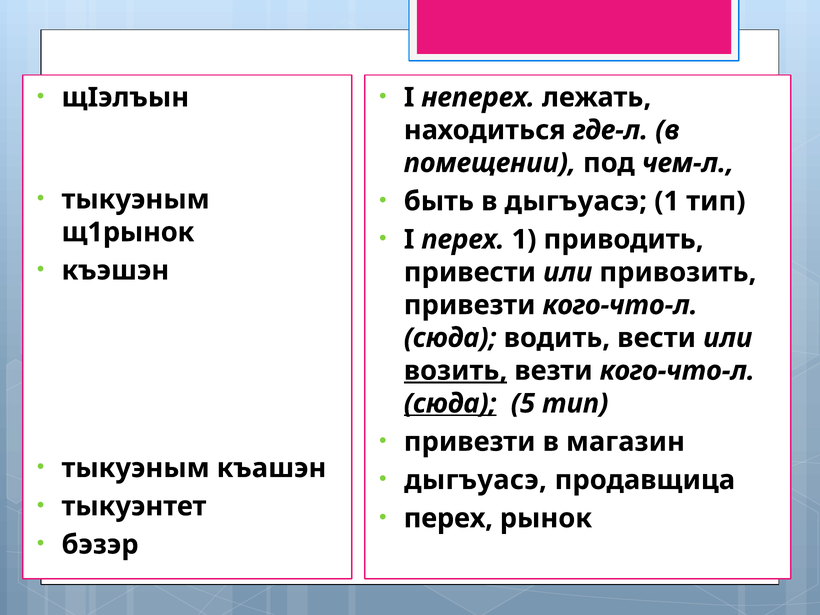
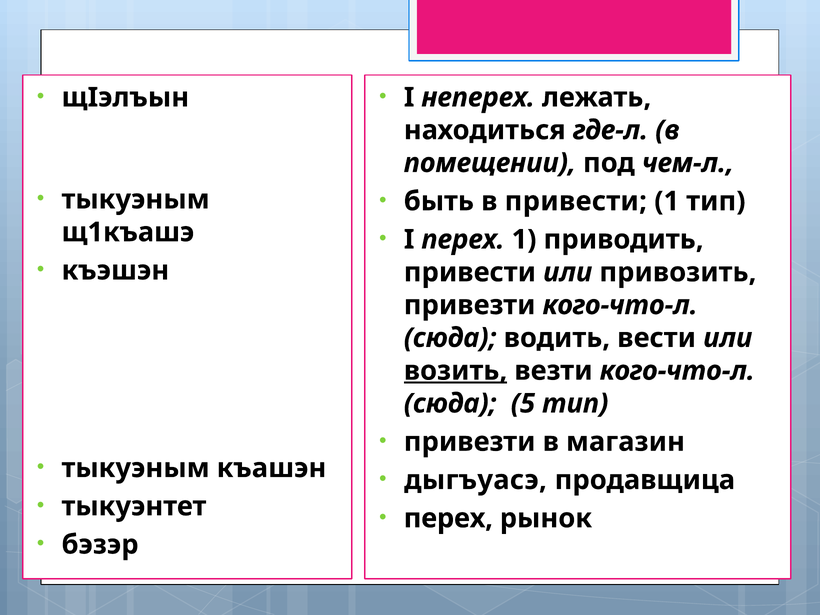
в дыгъуасэ: дыгъуасэ -> привести
щ1рынок: щ1рынок -> щ1къашэ
сюда at (450, 404) underline: present -> none
